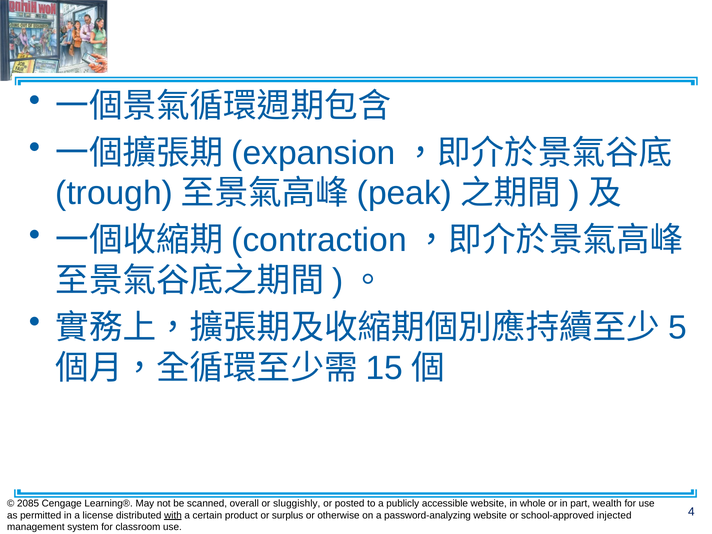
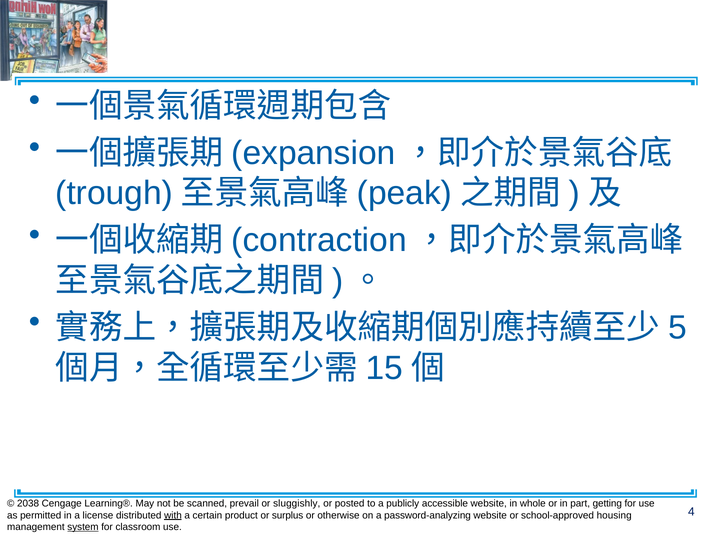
2085: 2085 -> 2038
overall: overall -> prevail
wealth: wealth -> getting
injected: injected -> housing
system underline: none -> present
